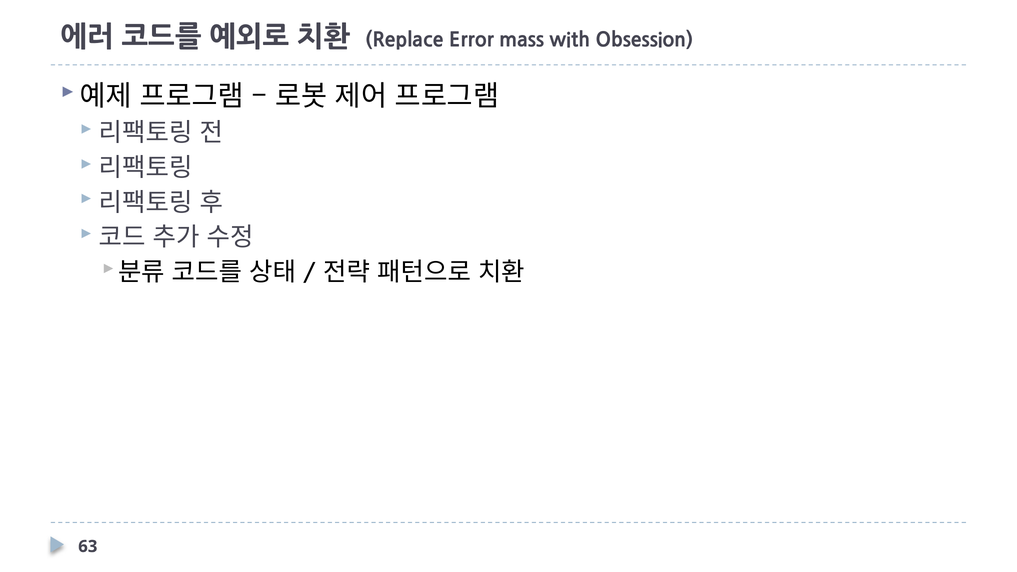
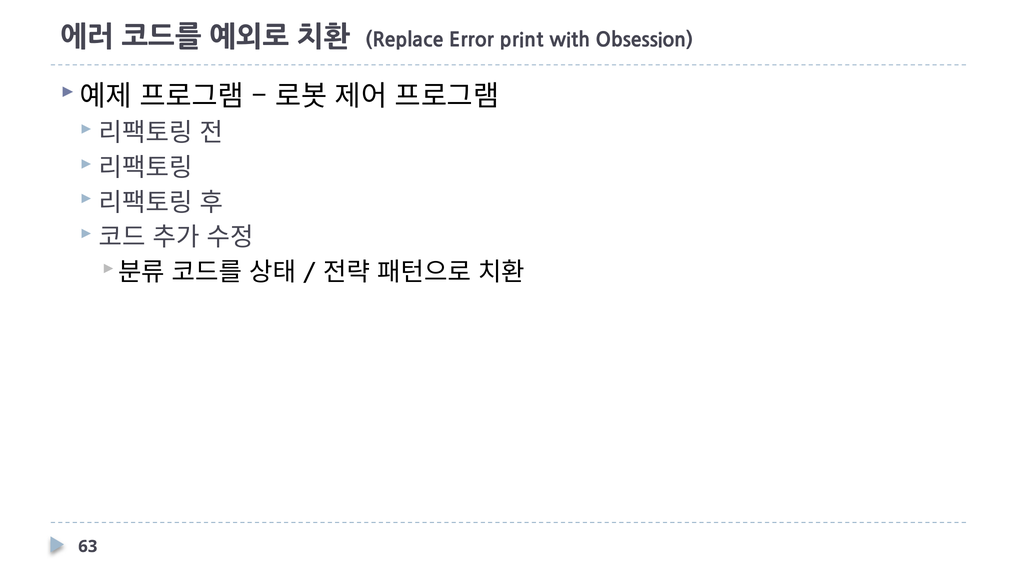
mass: mass -> print
